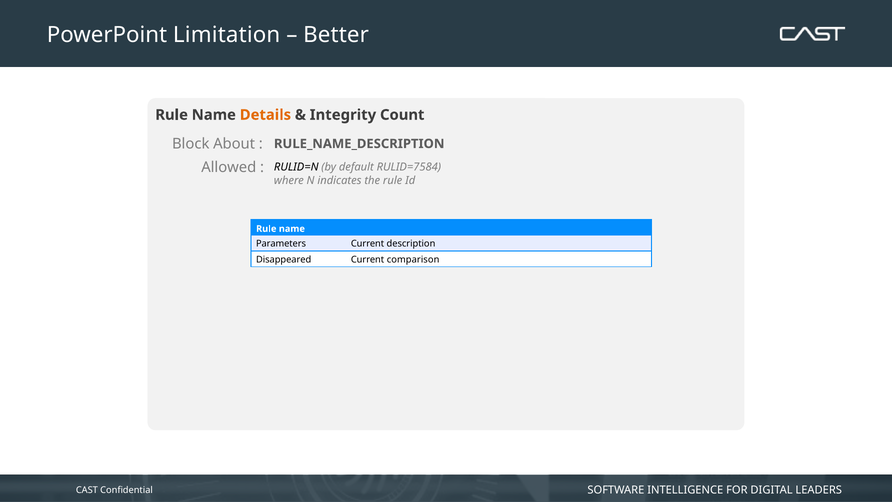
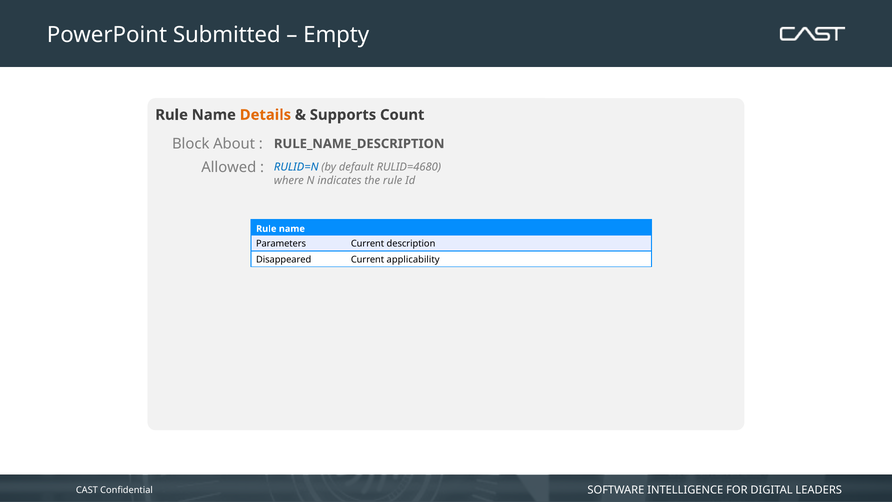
Limitation: Limitation -> Submitted
Better: Better -> Empty
Integrity: Integrity -> Supports
RULID=N colour: black -> blue
RULID=7584: RULID=7584 -> RULID=4680
comparison: comparison -> applicability
